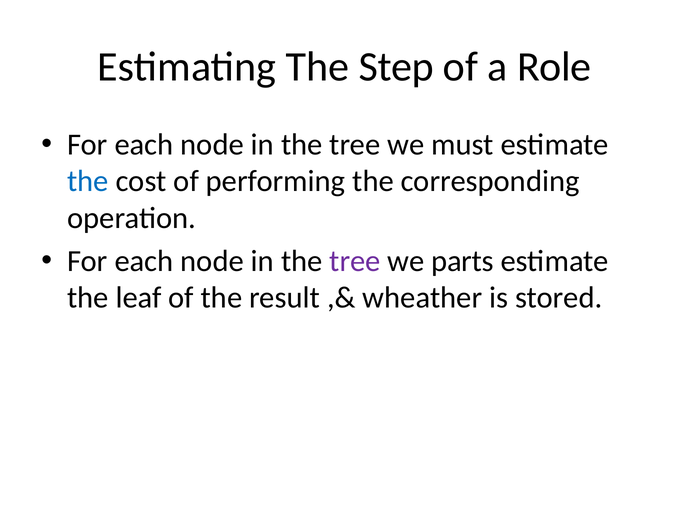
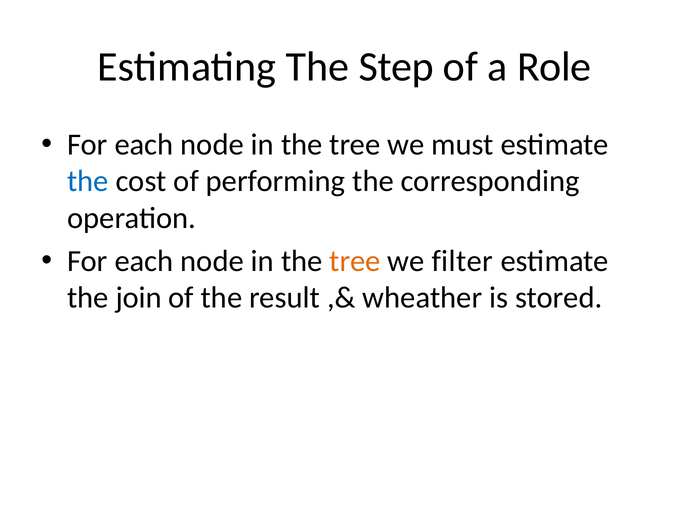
tree at (355, 261) colour: purple -> orange
parts: parts -> filter
leaf: leaf -> join
